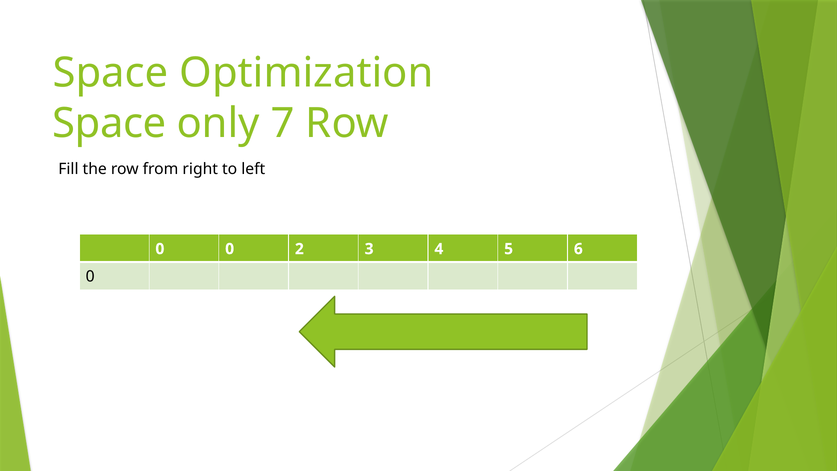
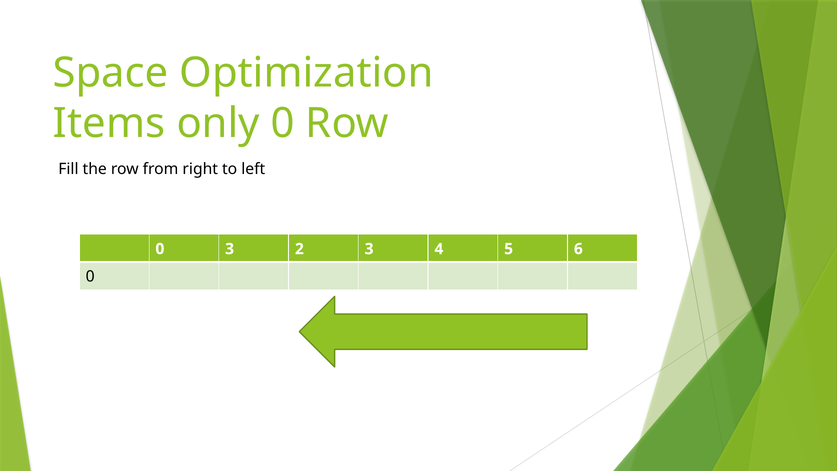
Space at (109, 123): Space -> Items
only 7: 7 -> 0
0 0: 0 -> 3
